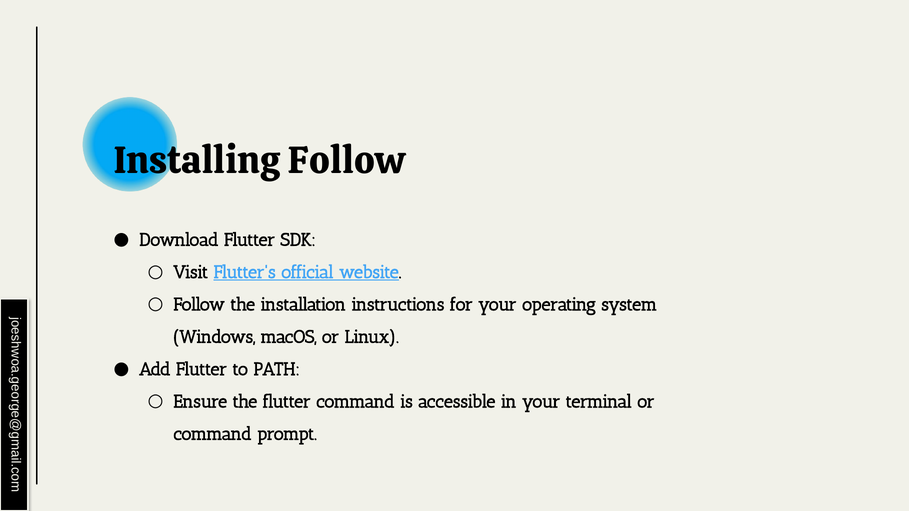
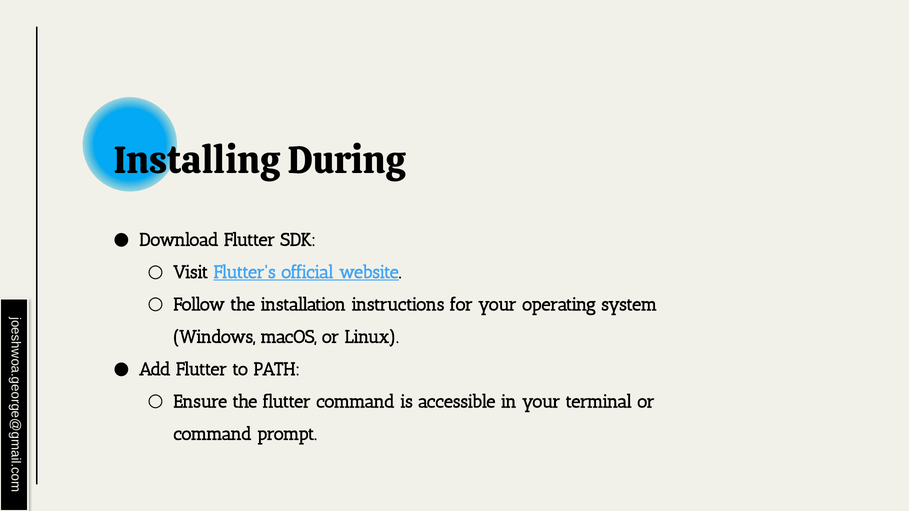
Installing Follow: Follow -> During
